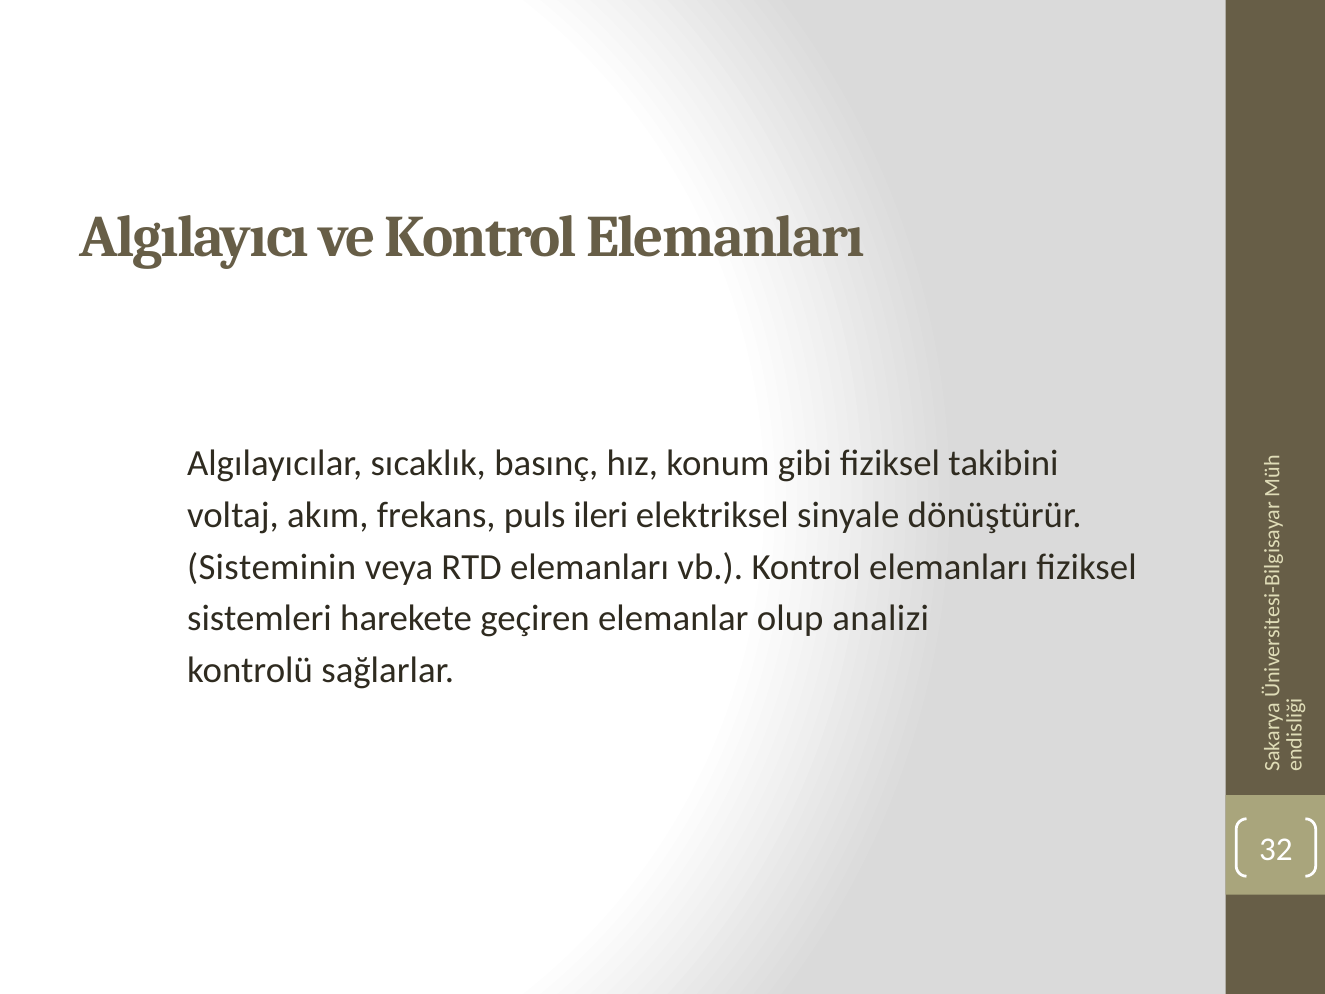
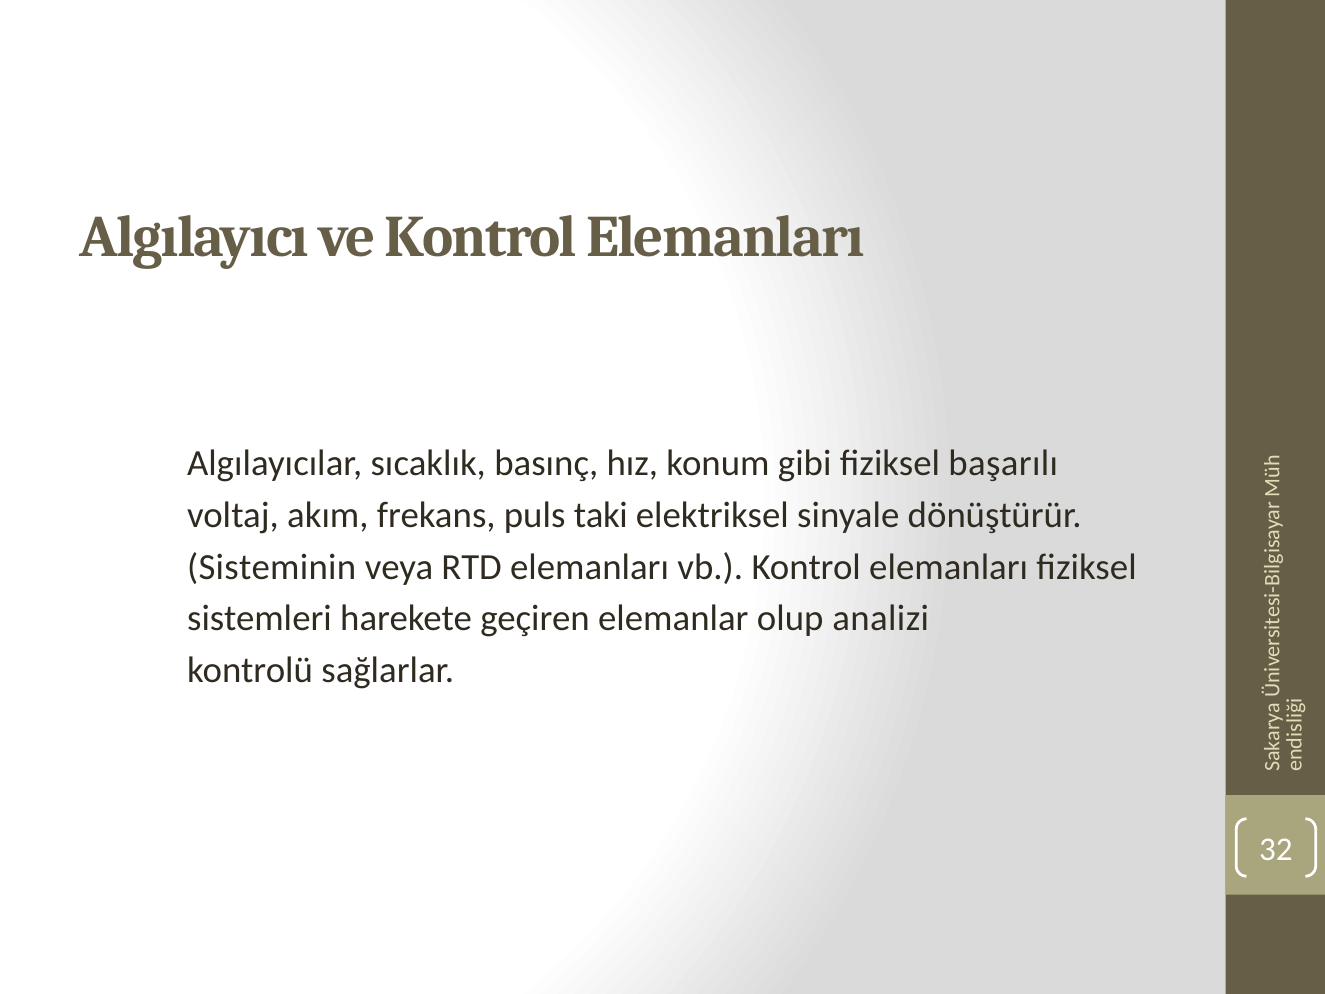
takibini: takibini -> başarılı
ileri: ileri -> taki
